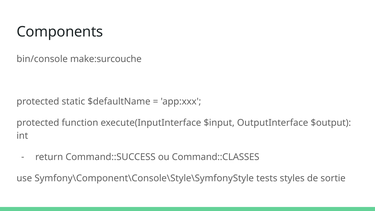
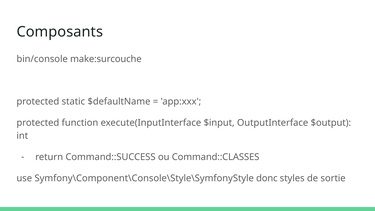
Components: Components -> Composants
tests: tests -> donc
